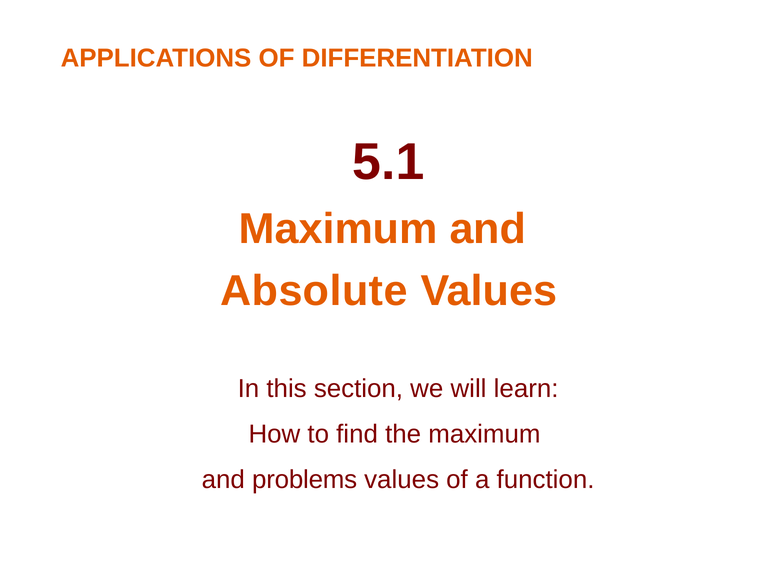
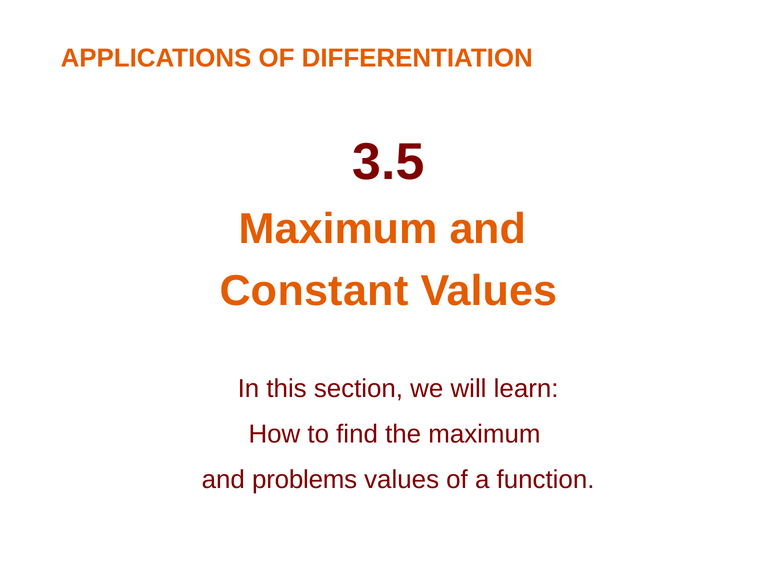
5.1: 5.1 -> 3.5
Absolute: Absolute -> Constant
